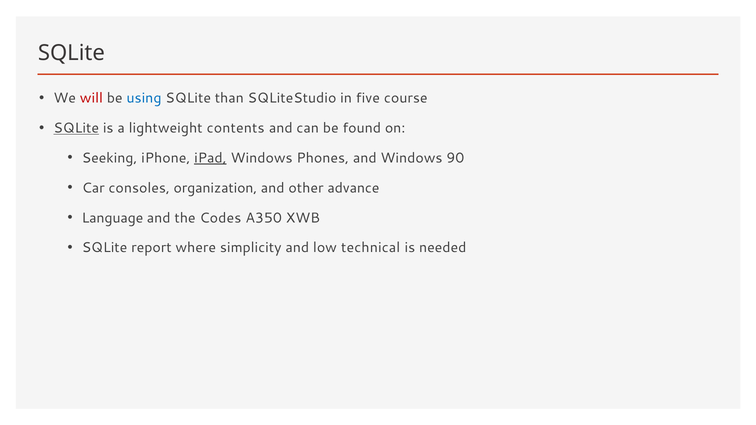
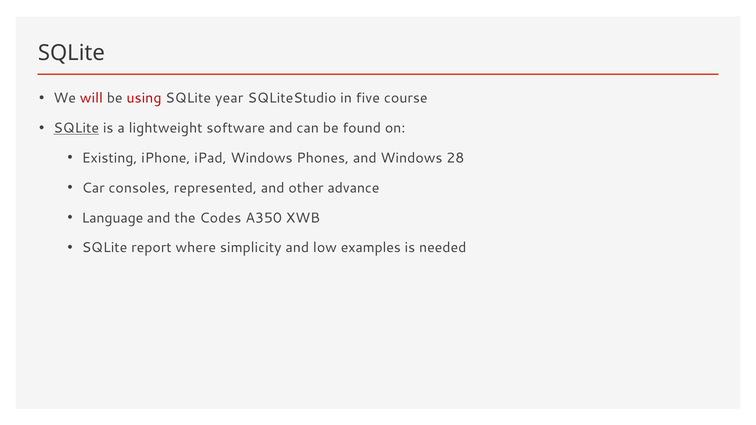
using colour: blue -> red
than: than -> year
contents: contents -> software
Seeking: Seeking -> Existing
iPad underline: present -> none
90: 90 -> 28
organization: organization -> represented
technical: technical -> examples
